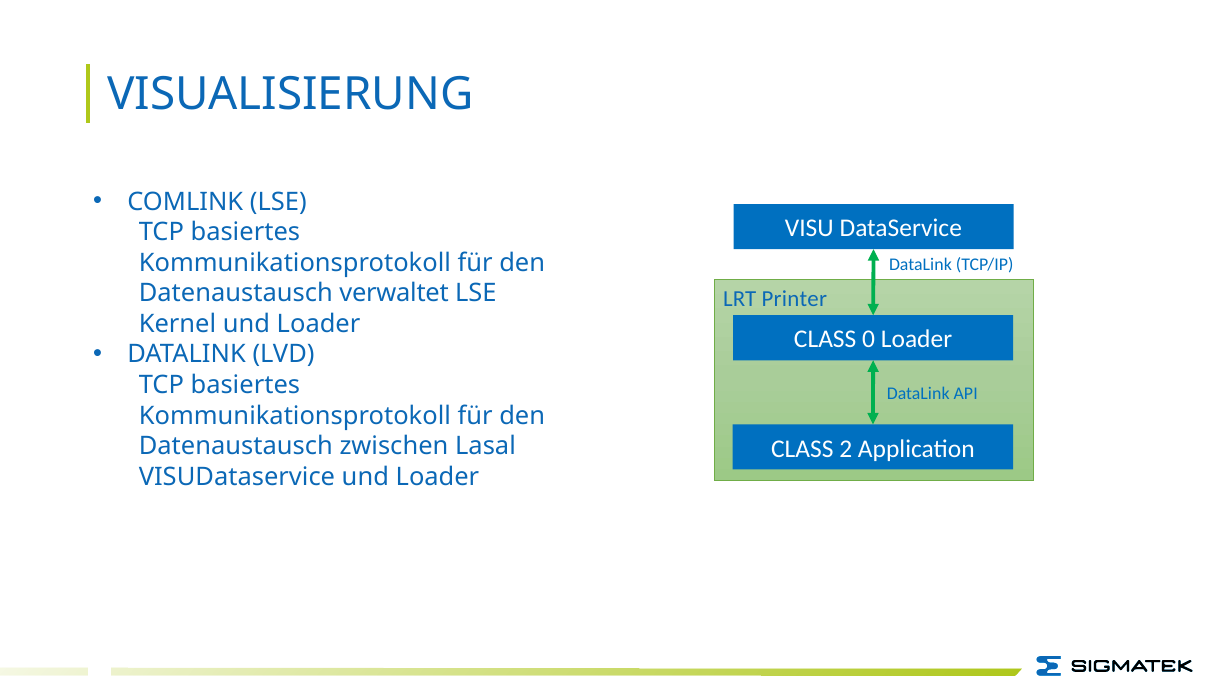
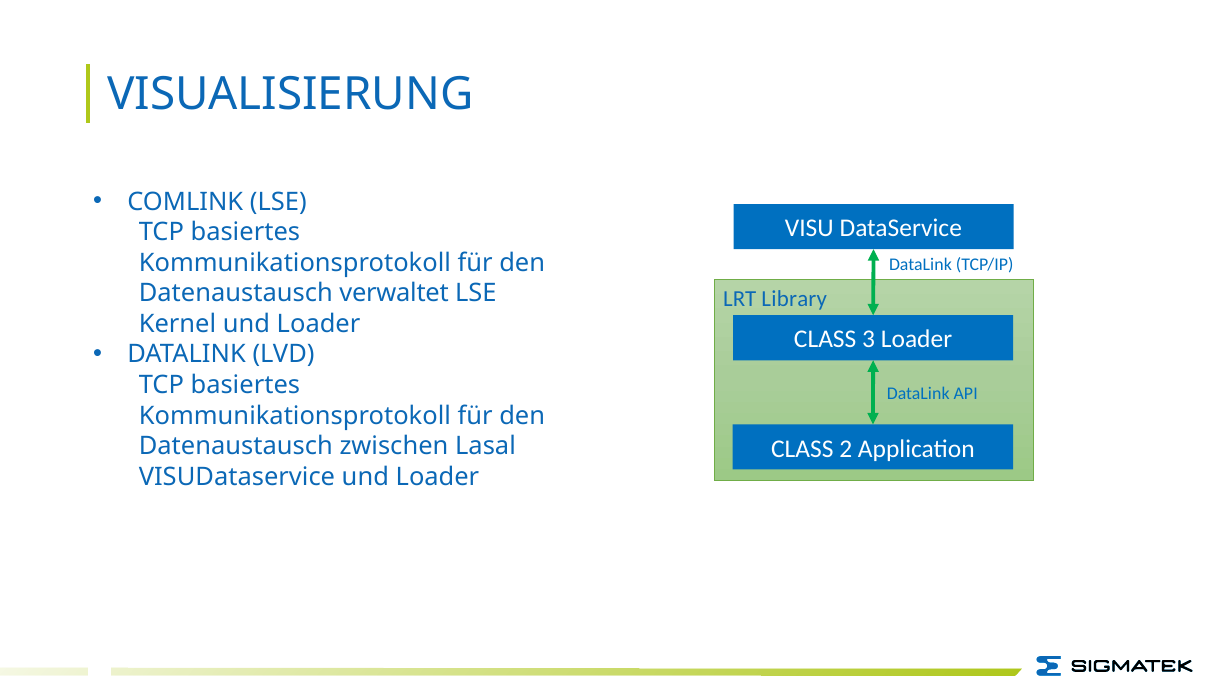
Printer: Printer -> Library
0: 0 -> 3
